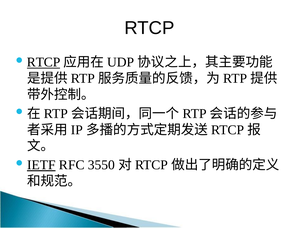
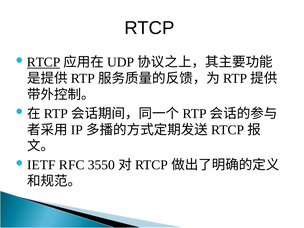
IETF underline: present -> none
